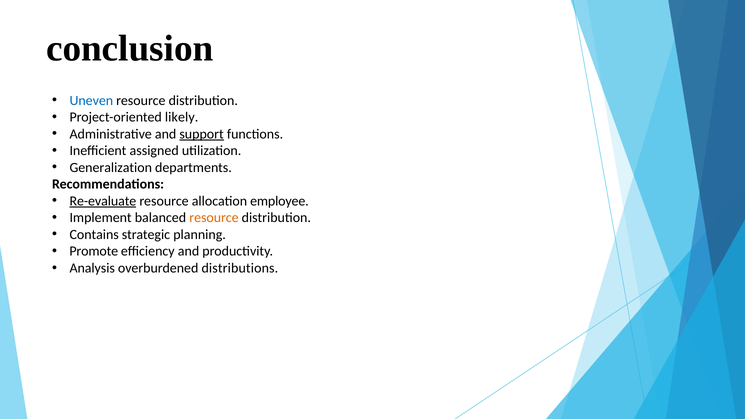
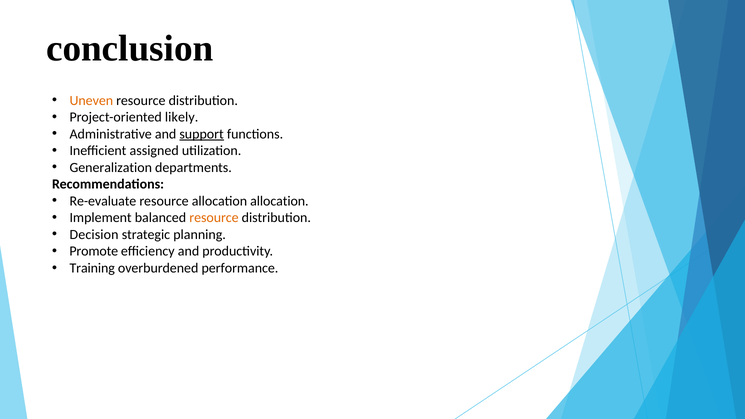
Uneven colour: blue -> orange
Re-evaluate underline: present -> none
allocation employee: employee -> allocation
Contains: Contains -> Decision
Analysis: Analysis -> Training
distributions: distributions -> performance
